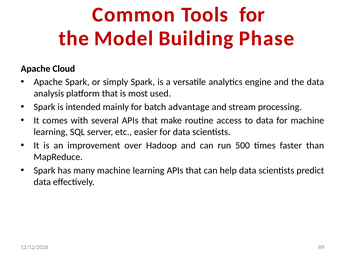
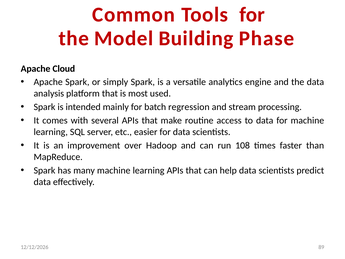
advantage: advantage -> regression
500: 500 -> 108
